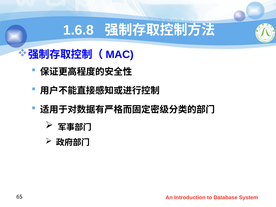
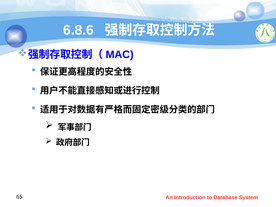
1.6.8: 1.6.8 -> 6.8.6
